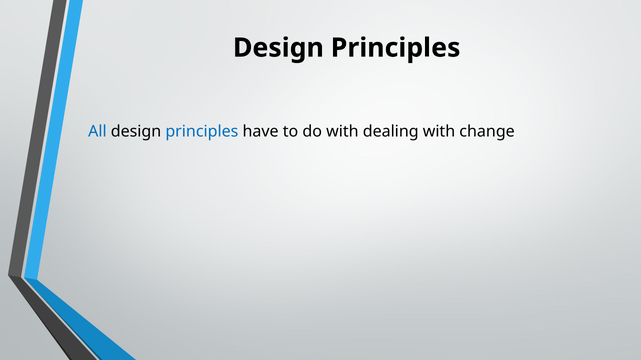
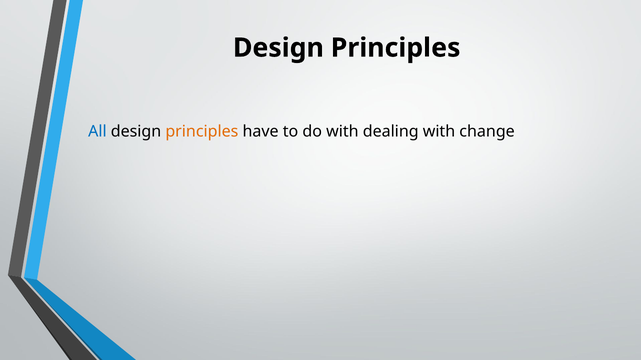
principles at (202, 132) colour: blue -> orange
